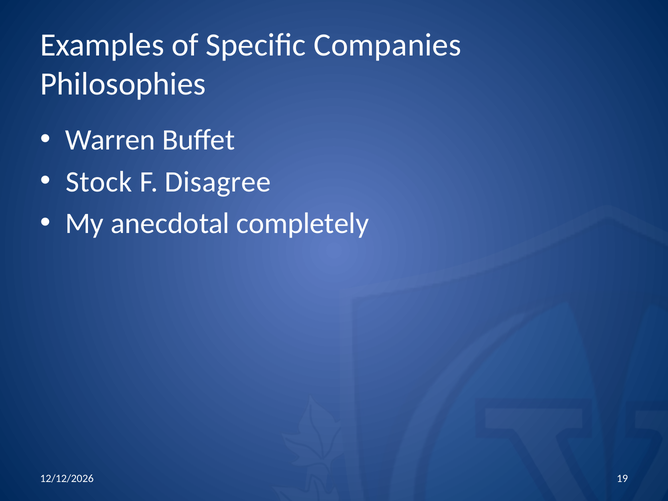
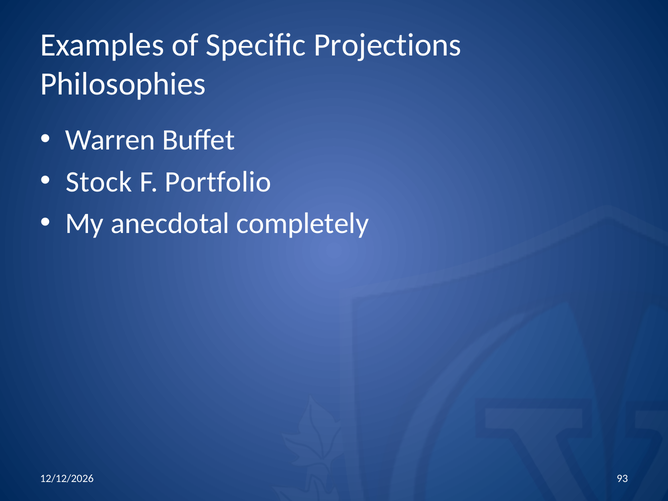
Companies: Companies -> Projections
Disagree: Disagree -> Portfolio
19: 19 -> 93
